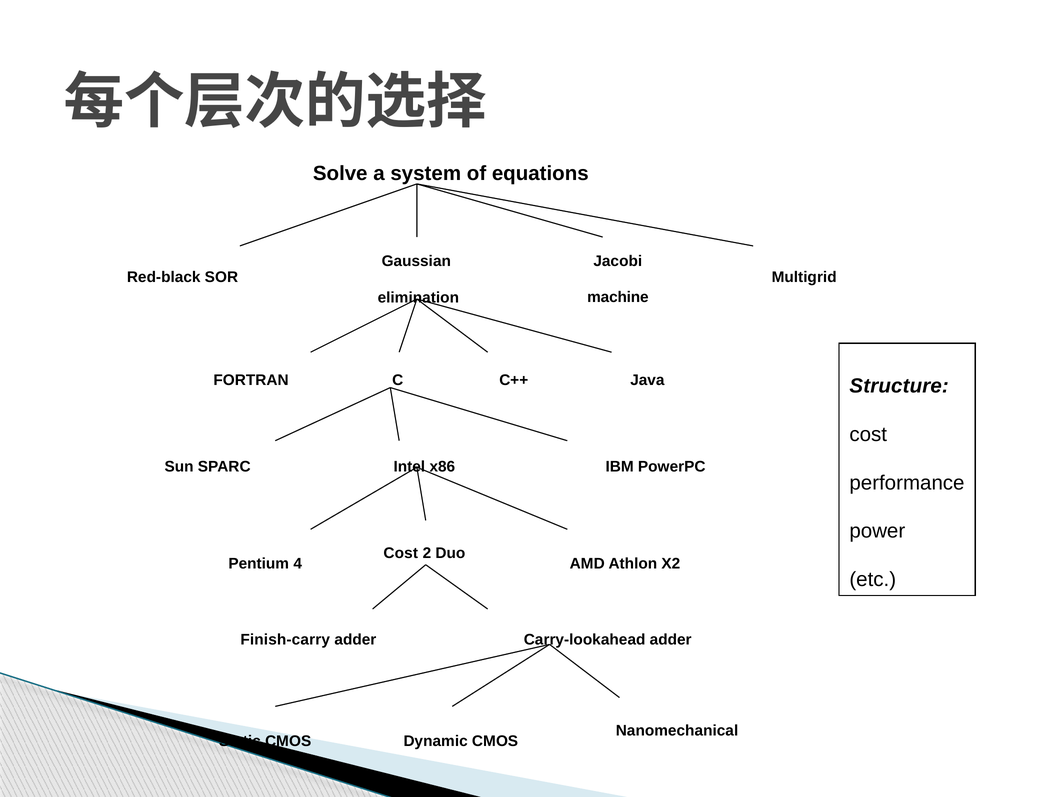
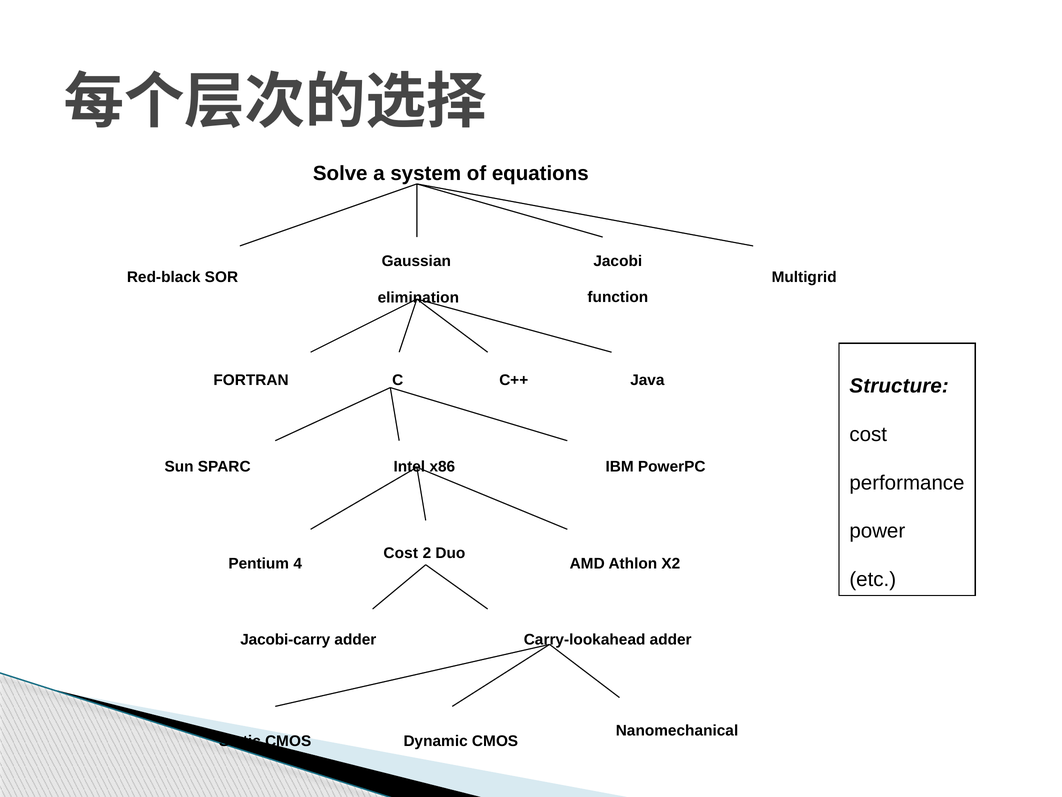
machine: machine -> function
Finish-carry: Finish-carry -> Jacobi-carry
